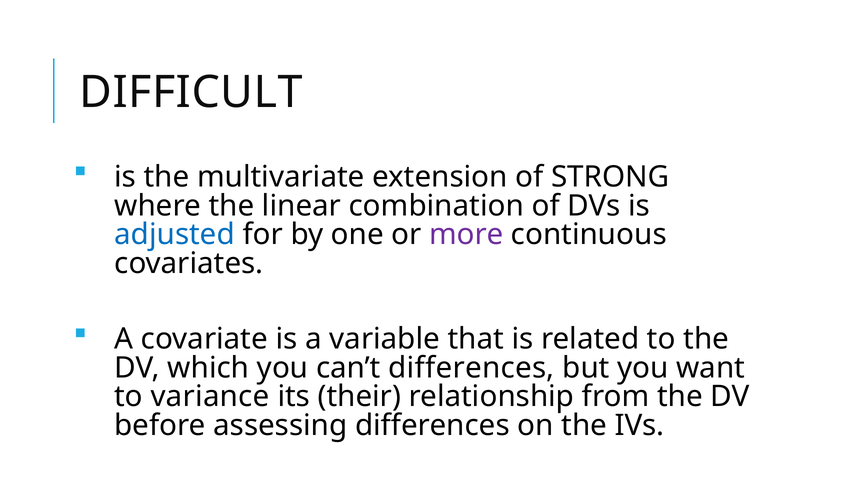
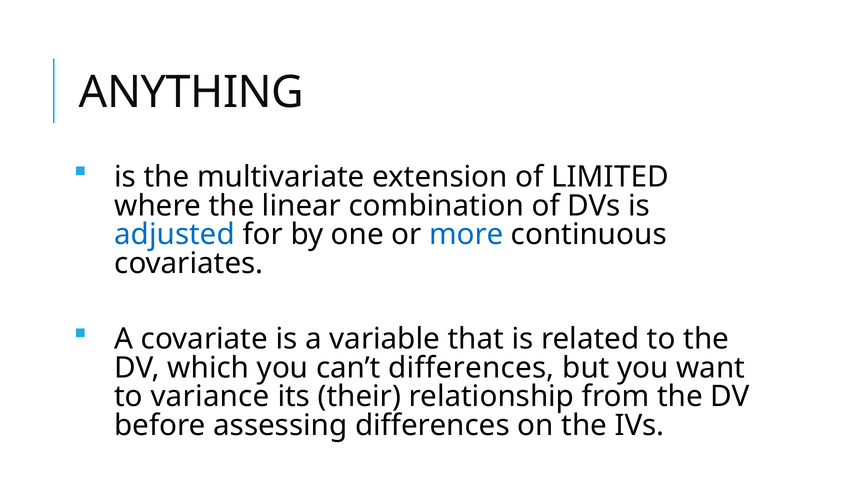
DIFFICULT: DIFFICULT -> ANYTHING
STRONG: STRONG -> LIMITED
more colour: purple -> blue
